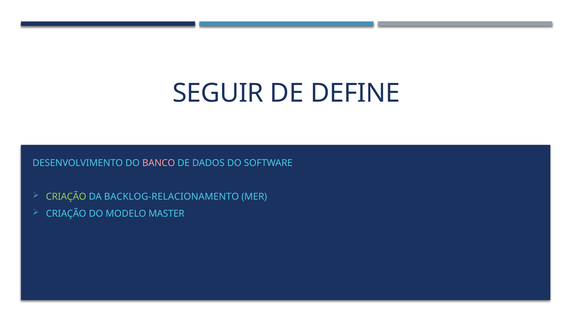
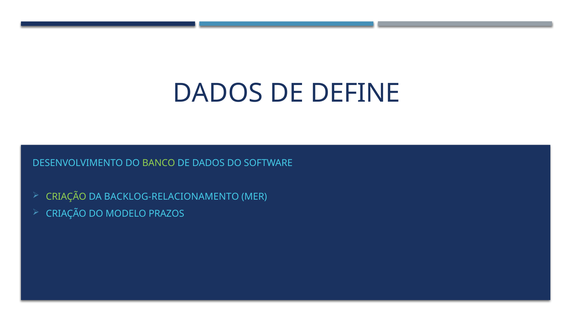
SEGUIR at (218, 93): SEGUIR -> DADOS
BANCO colour: pink -> light green
MASTER: MASTER -> PRAZOS
